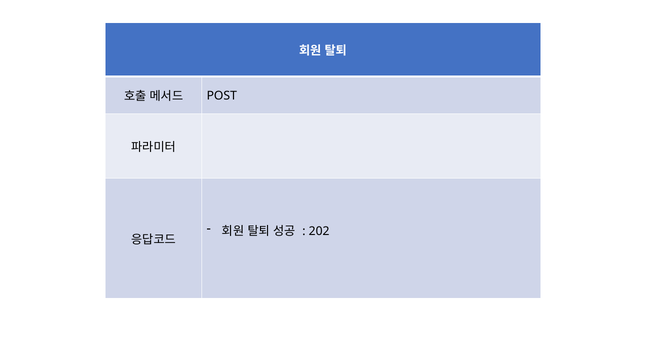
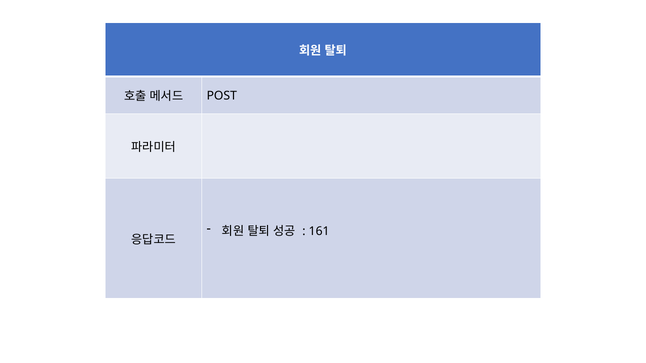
202: 202 -> 161
